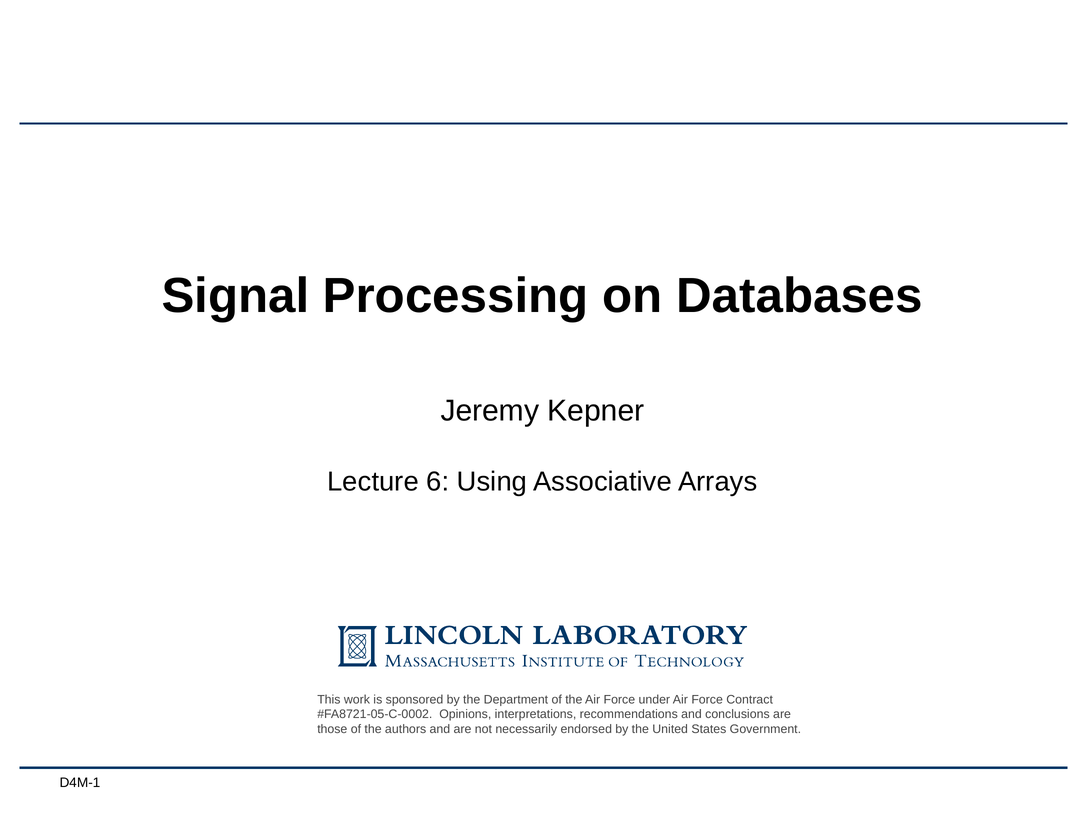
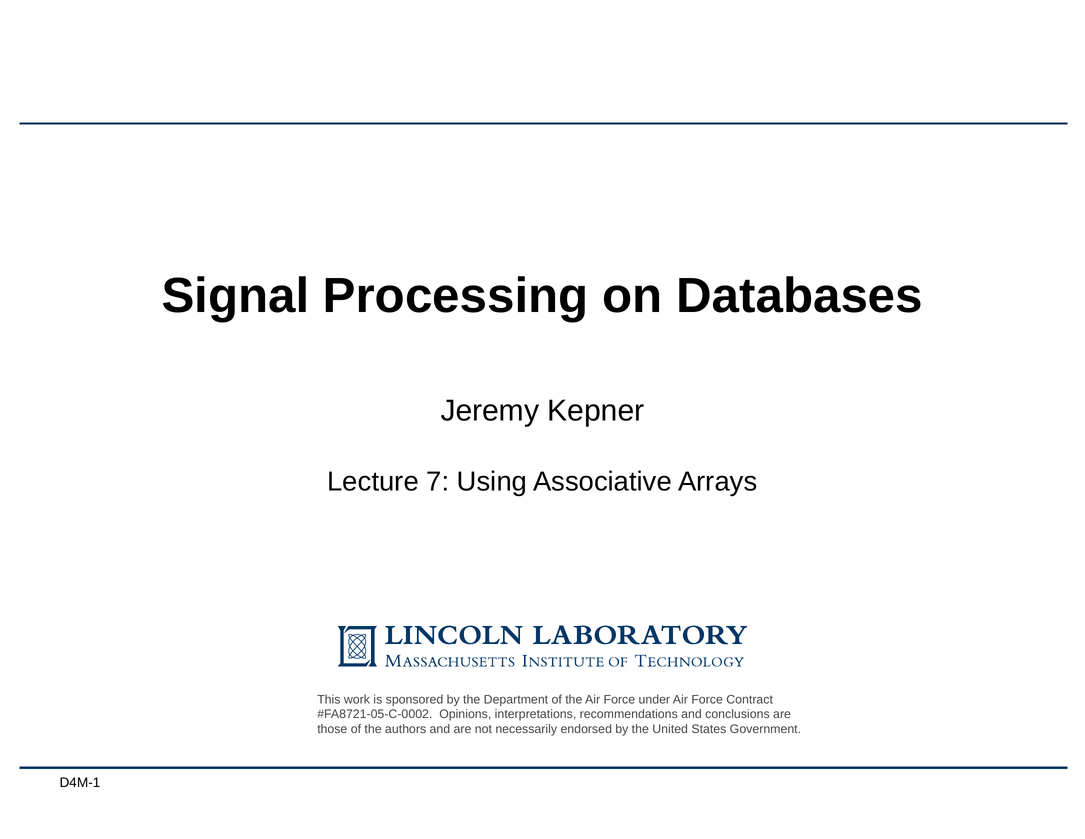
6: 6 -> 7
